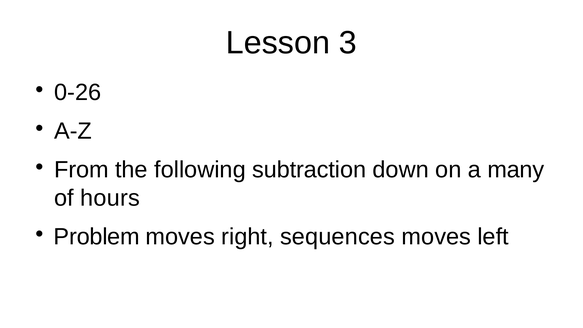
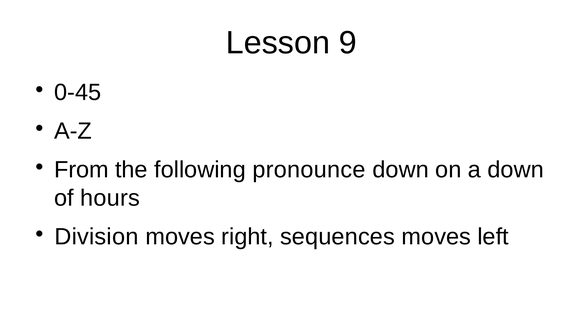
3: 3 -> 9
0-26: 0-26 -> 0-45
subtraction: subtraction -> pronounce
a many: many -> down
Problem: Problem -> Division
